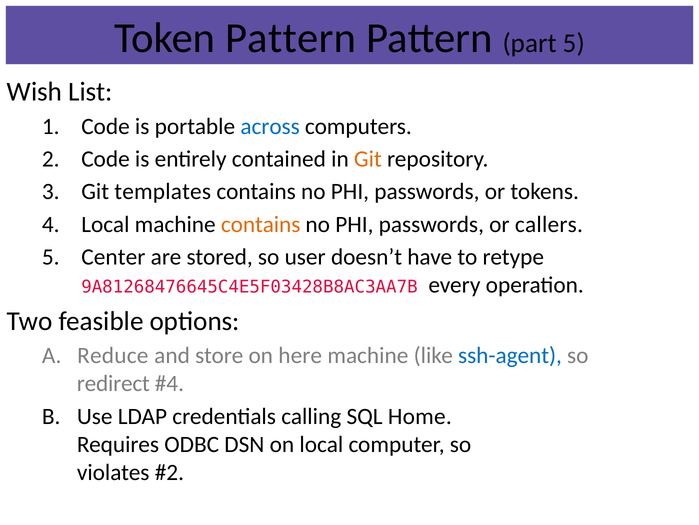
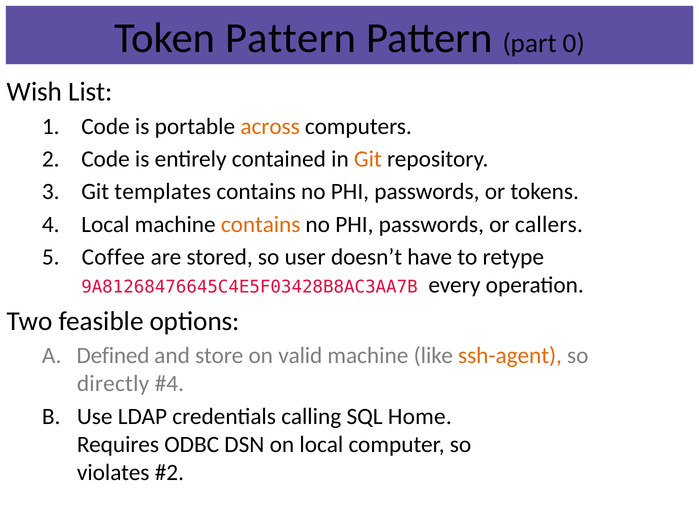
part 5: 5 -> 0
across colour: blue -> orange
Center: Center -> Coffee
Reduce: Reduce -> Defined
here: here -> valid
ssh-agent colour: blue -> orange
redirect: redirect -> directly
